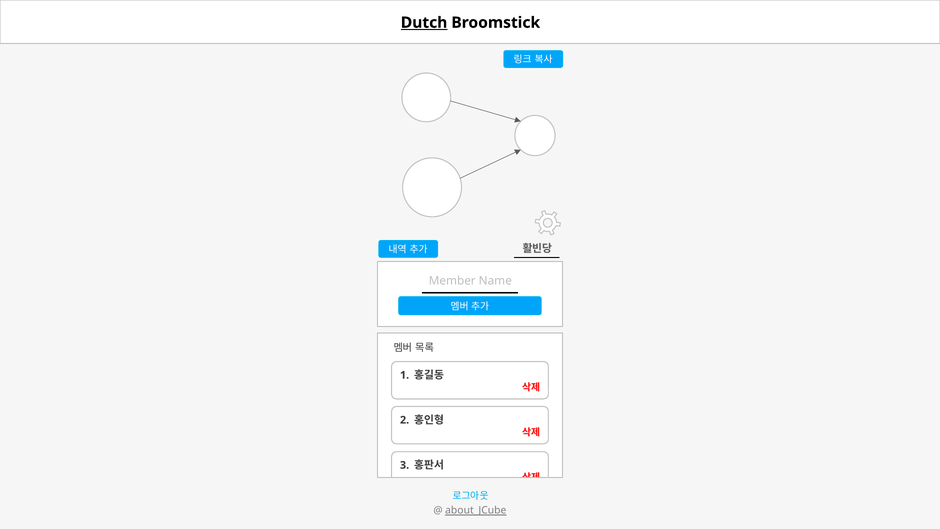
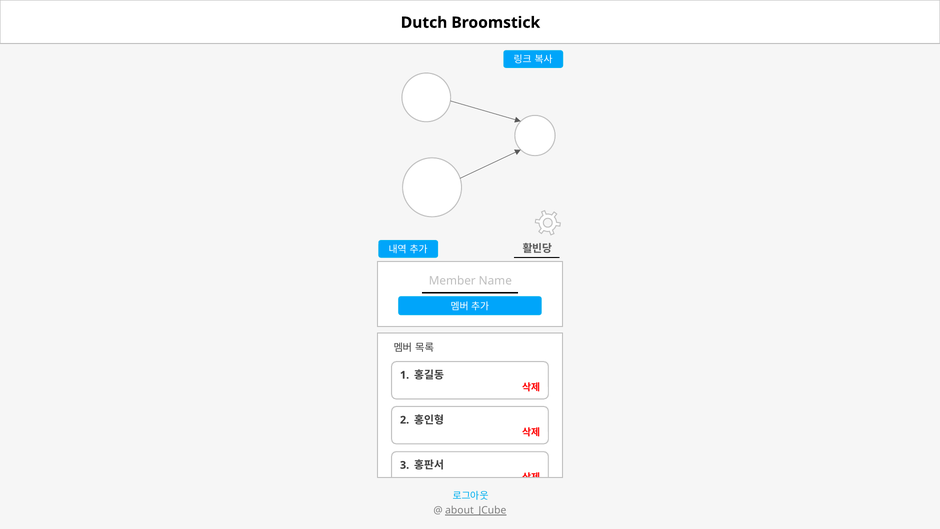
Dutch underline: present -> none
